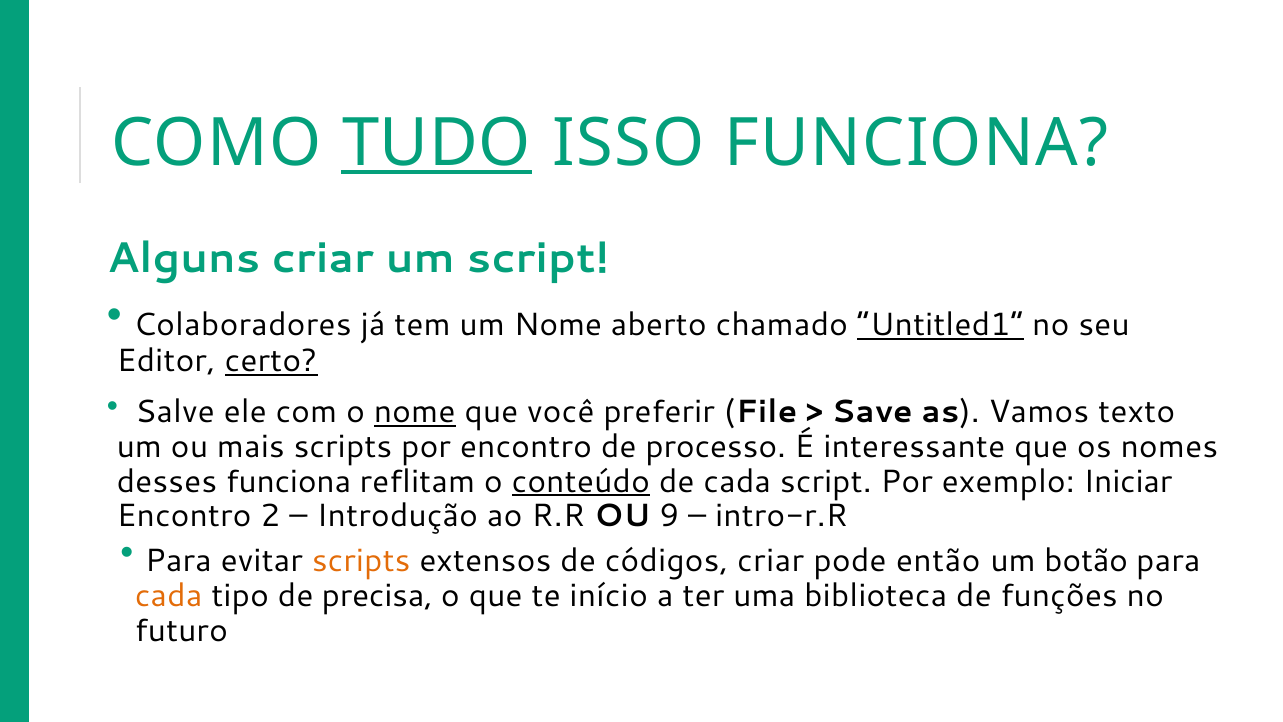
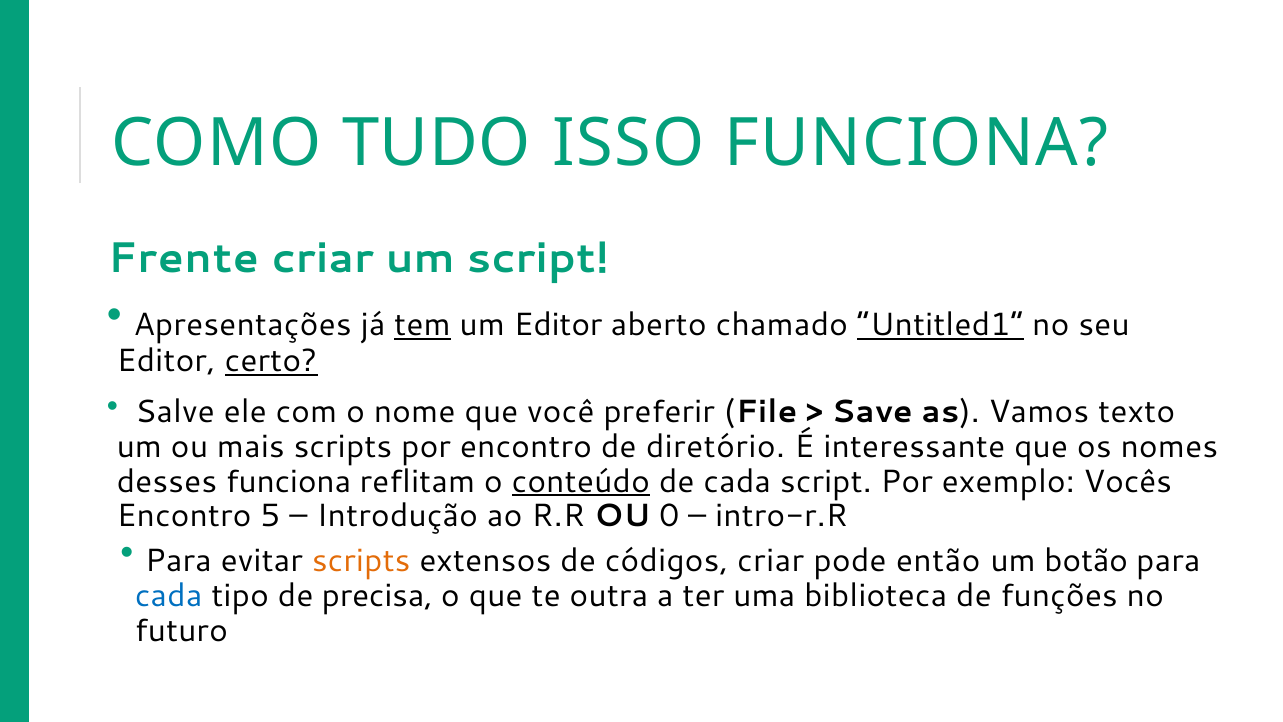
TUDO underline: present -> none
Alguns: Alguns -> Frente
Colaboradores: Colaboradores -> Apresentações
tem underline: none -> present
um Nome: Nome -> Editor
nome at (415, 412) underline: present -> none
processo: processo -> diretório
Iniciar: Iniciar -> Vocês
2: 2 -> 5
9: 9 -> 0
cada at (169, 596) colour: orange -> blue
início: início -> outra
